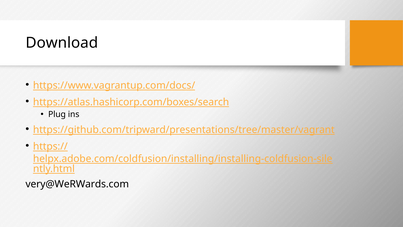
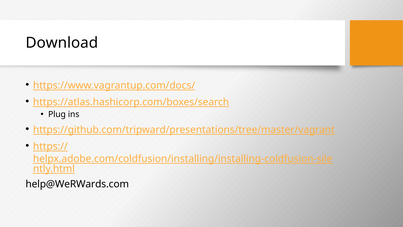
very@WeRWards.com: very@WeRWards.com -> help@WeRWards.com
